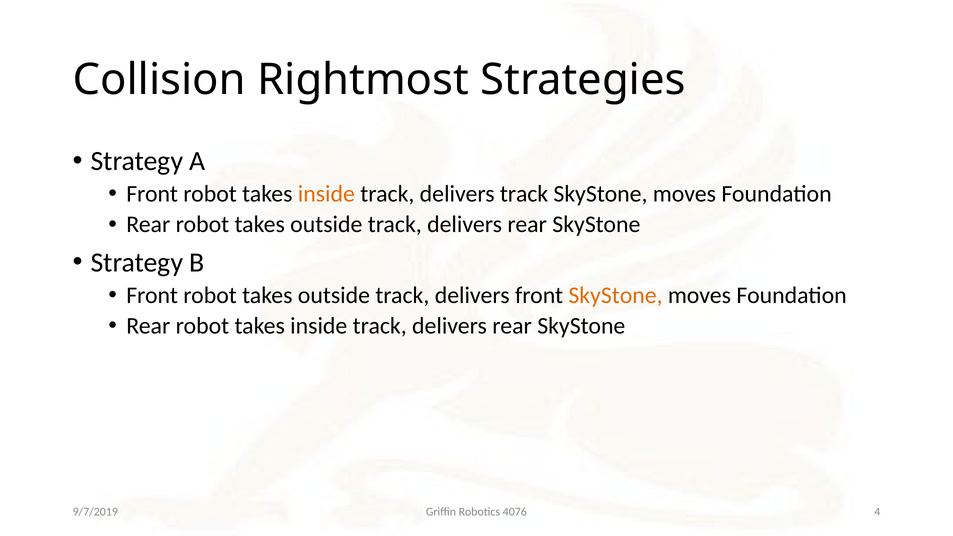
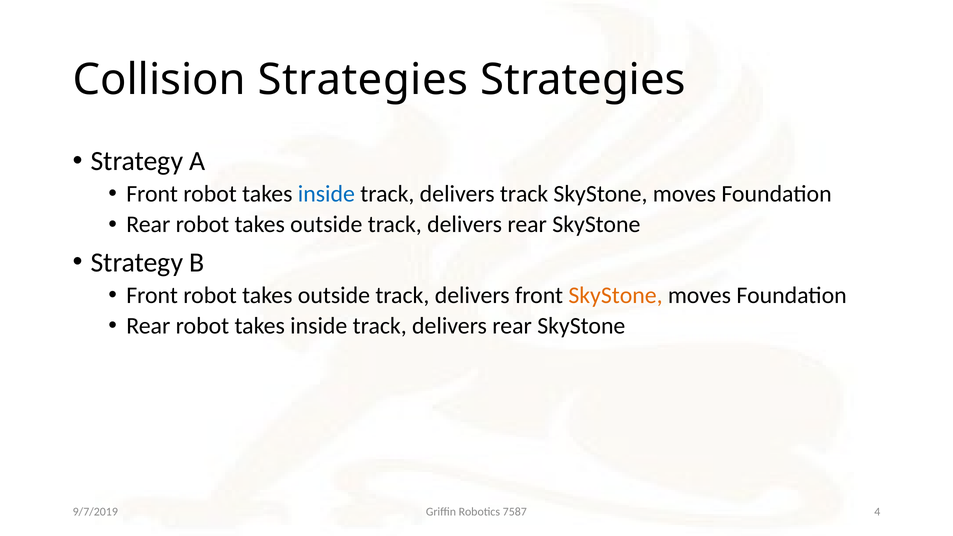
Collision Rightmost: Rightmost -> Strategies
inside at (326, 194) colour: orange -> blue
4076: 4076 -> 7587
